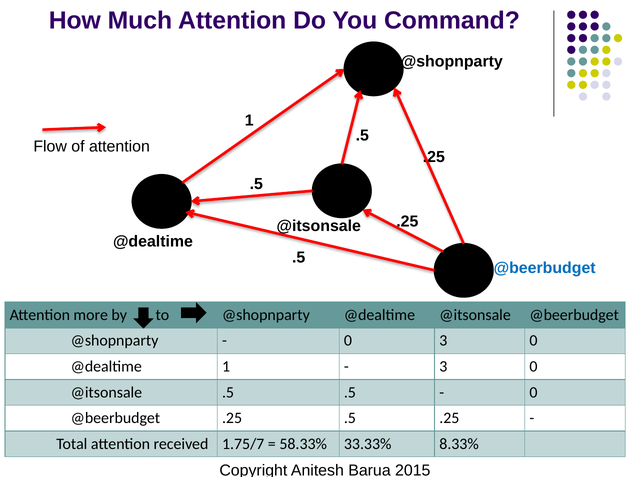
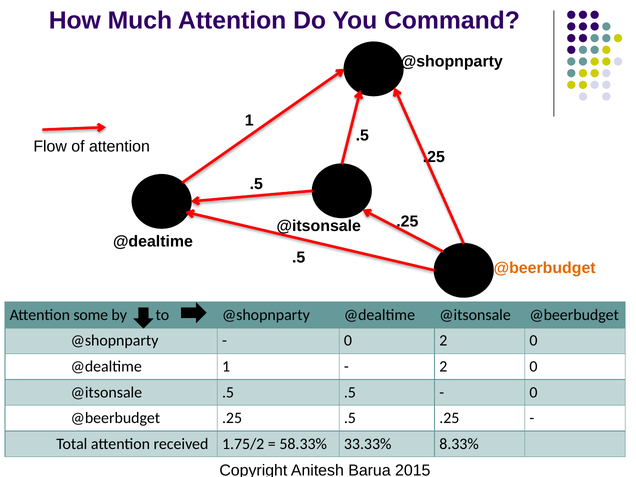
@beerbudget at (545, 268) colour: blue -> orange
more: more -> some
0 3: 3 -> 2
3 at (443, 366): 3 -> 2
1.75/7: 1.75/7 -> 1.75/2
